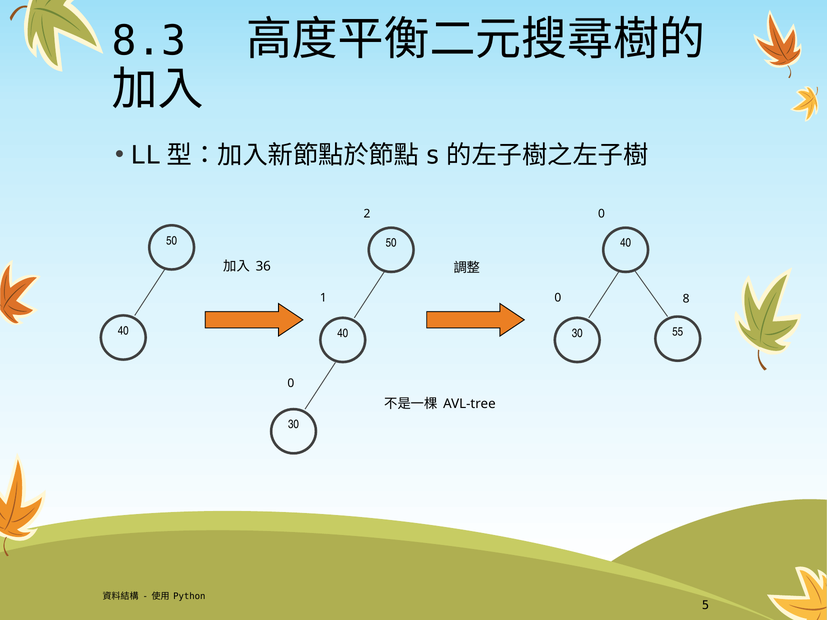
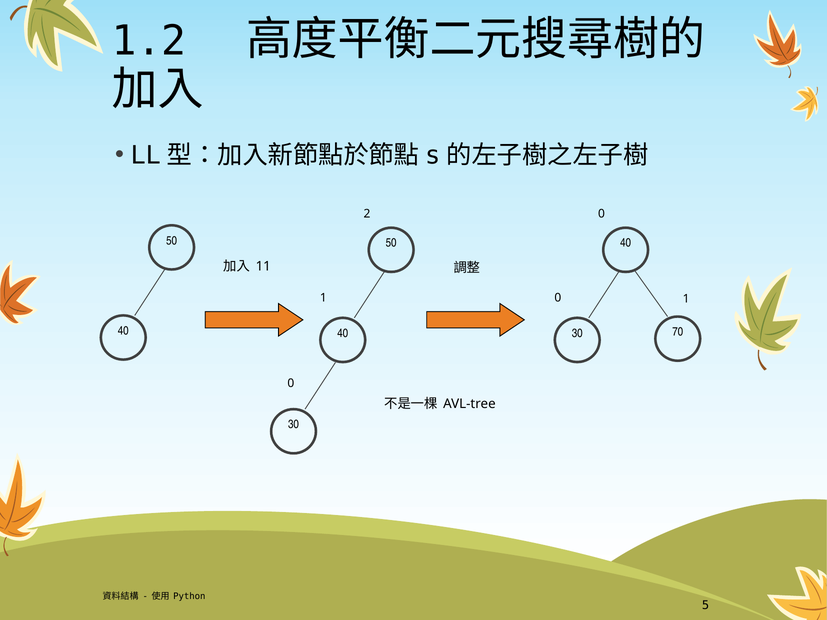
8.3: 8.3 -> 1.2
36: 36 -> 11
0 8: 8 -> 1
55: 55 -> 70
